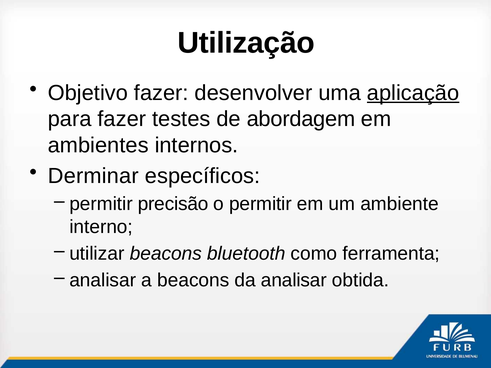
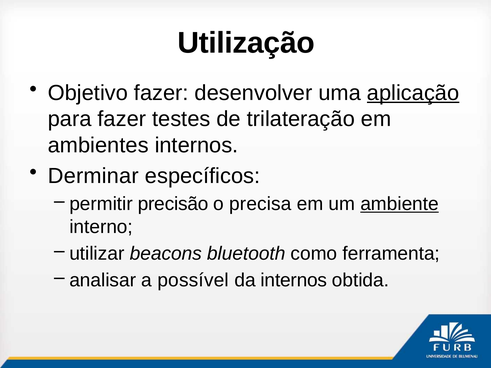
abordagem: abordagem -> trilateração
o permitir: permitir -> precisa
ambiente underline: none -> present
a beacons: beacons -> possível
da analisar: analisar -> internos
